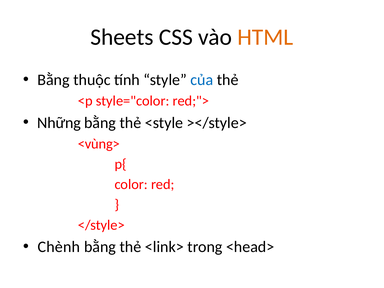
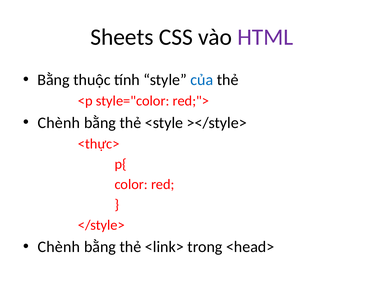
HTML colour: orange -> purple
Những at (59, 123): Những -> Chènh
<vùng>: <vùng> -> <thực>
